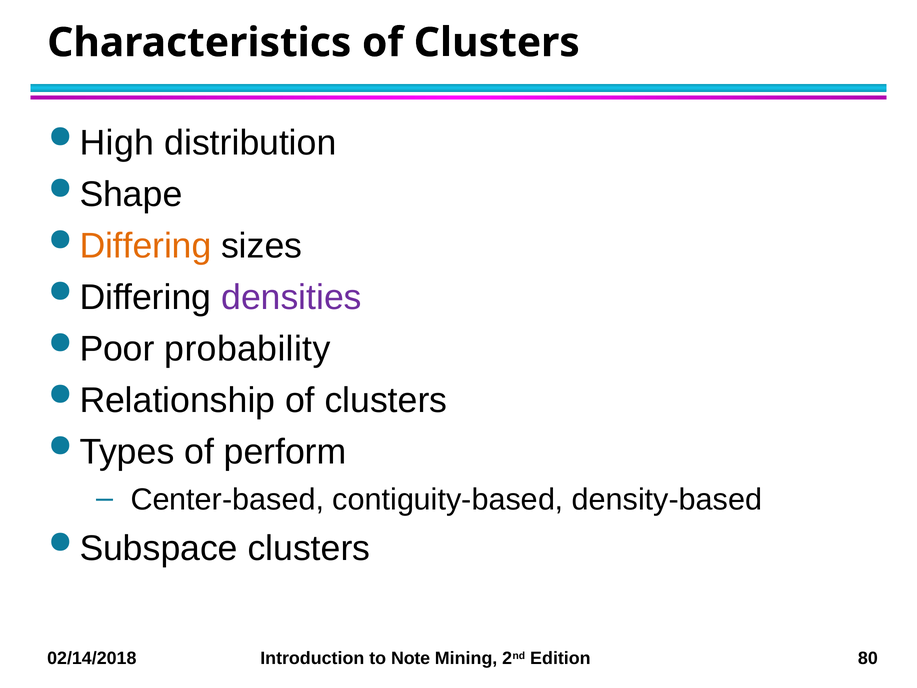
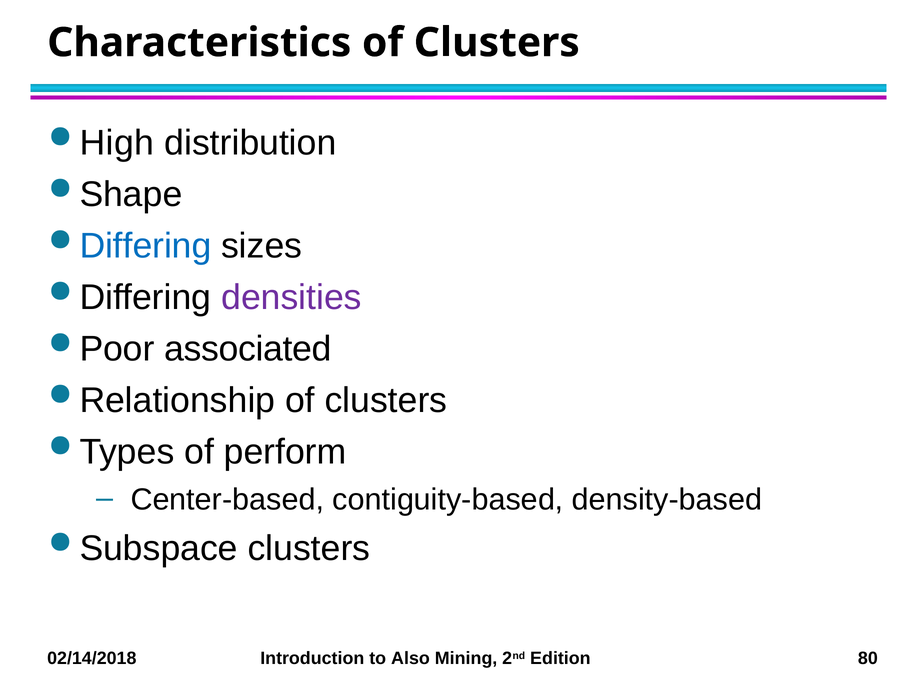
Differing at (145, 246) colour: orange -> blue
probability: probability -> associated
Note: Note -> Also
